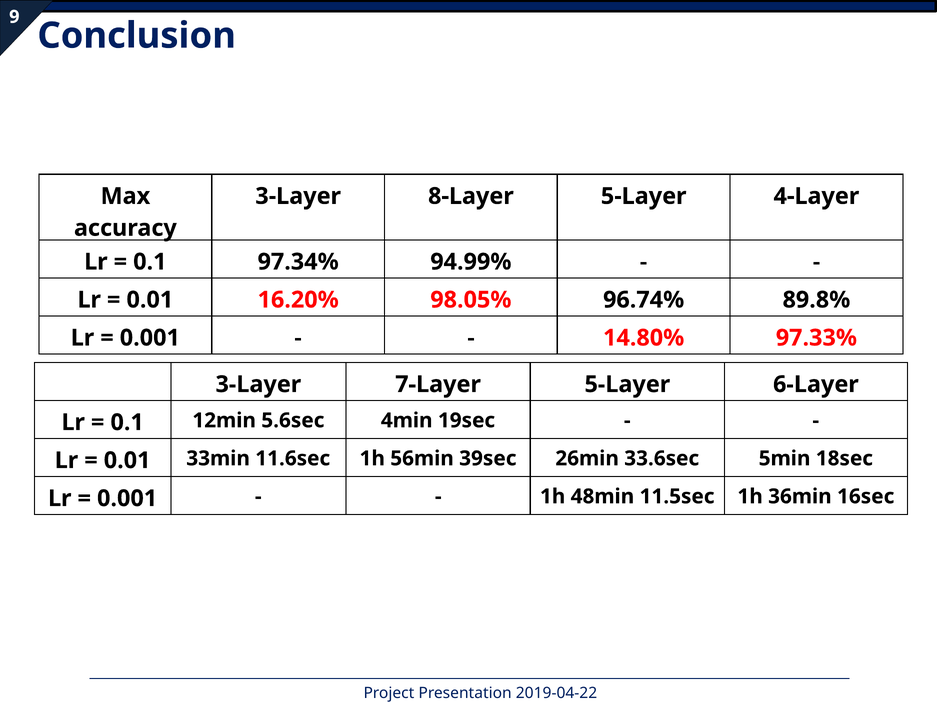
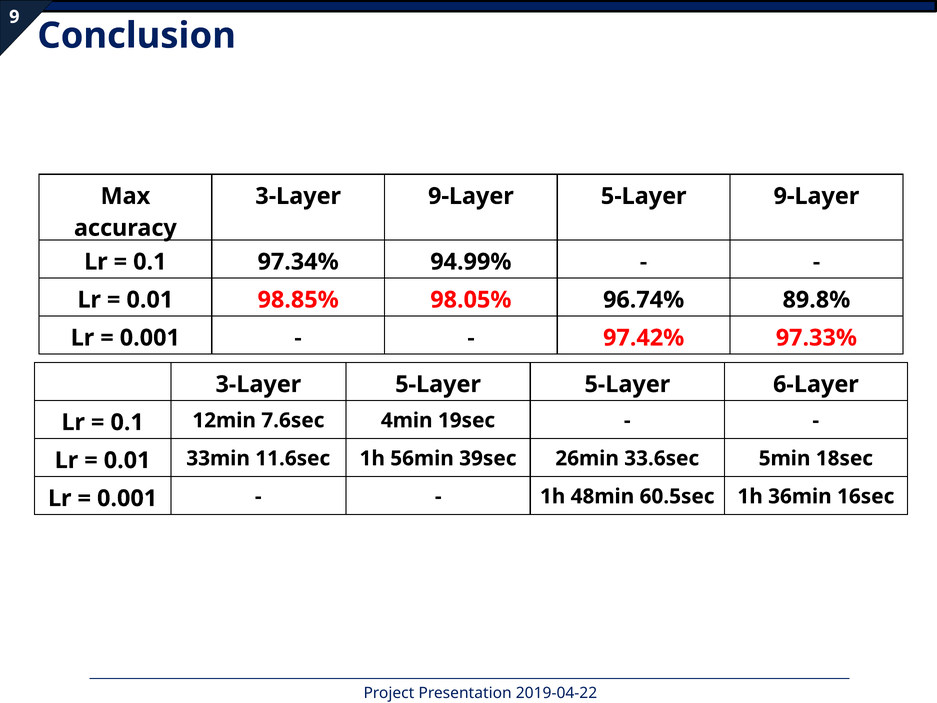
3-Layer 8-Layer: 8-Layer -> 9-Layer
5-Layer 4-Layer: 4-Layer -> 9-Layer
16.20%: 16.20% -> 98.85%
14.80%: 14.80% -> 97.42%
3-Layer 7-Layer: 7-Layer -> 5-Layer
5.6sec: 5.6sec -> 7.6sec
11.5sec: 11.5sec -> 60.5sec
